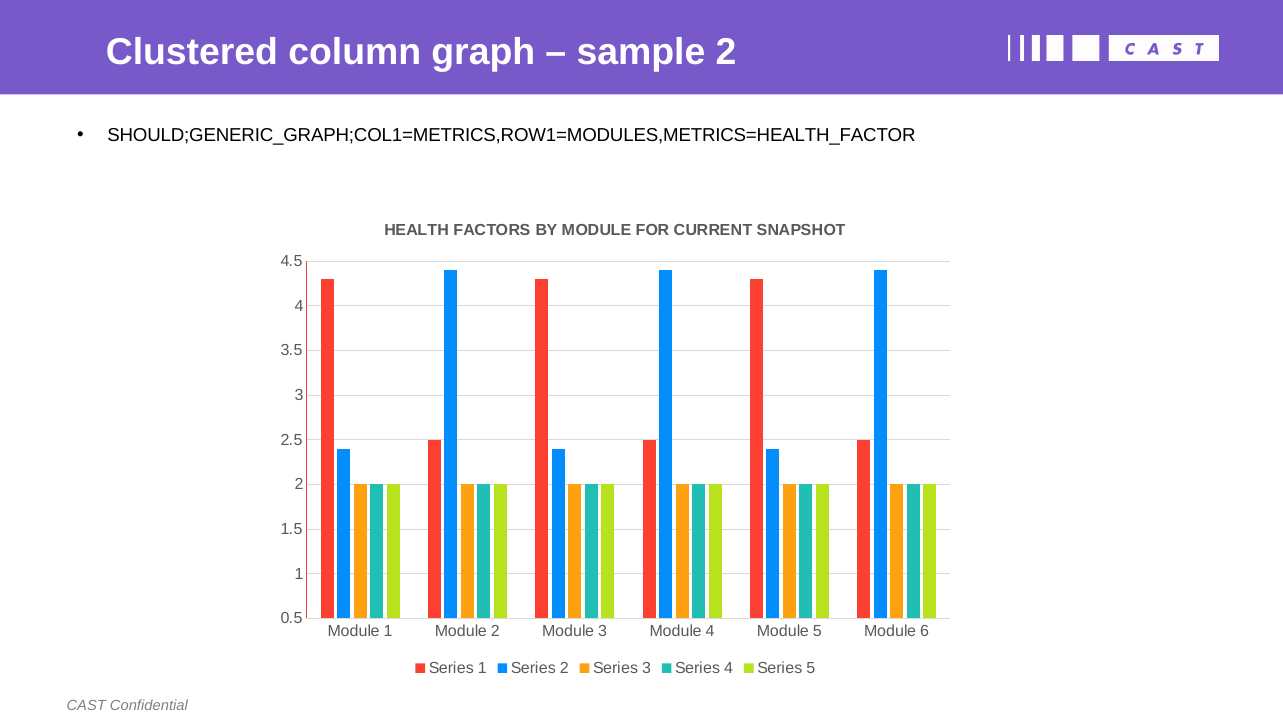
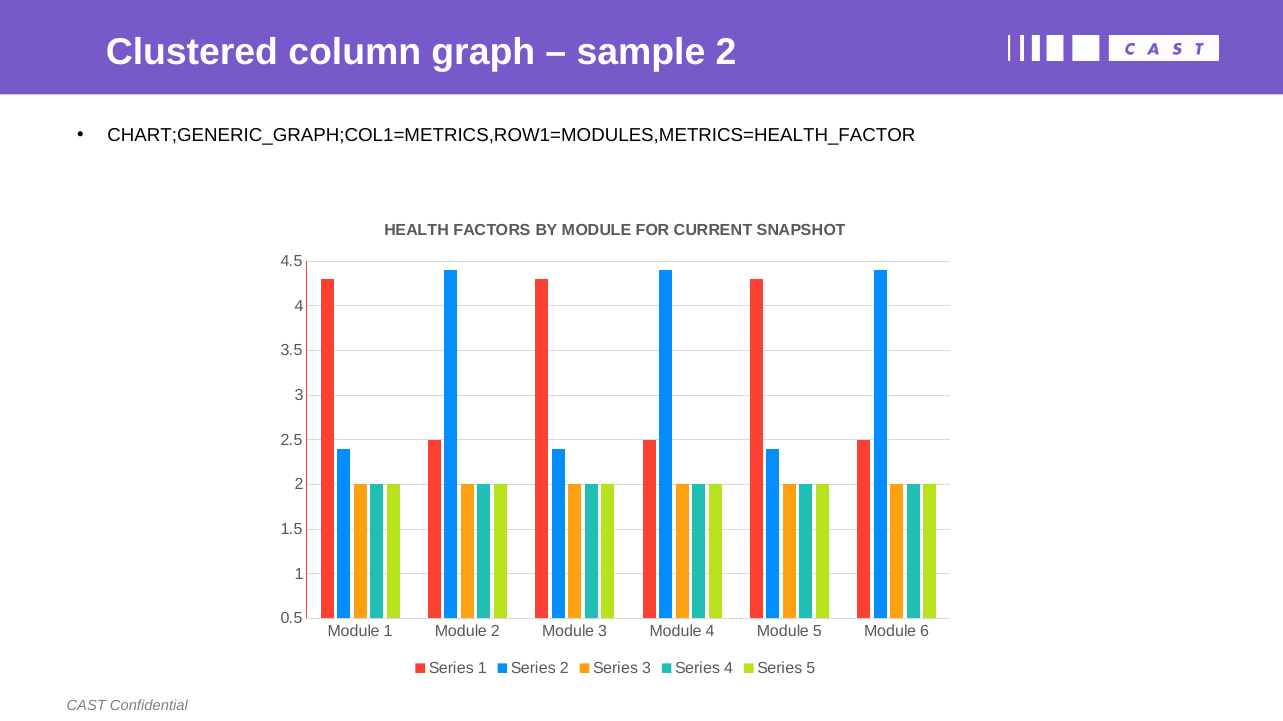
SHOULD;GENERIC_GRAPH;COL1=METRICS,ROW1=MODULES,METRICS=HEALTH_FACTOR: SHOULD;GENERIC_GRAPH;COL1=METRICS,ROW1=MODULES,METRICS=HEALTH_FACTOR -> CHART;GENERIC_GRAPH;COL1=METRICS,ROW1=MODULES,METRICS=HEALTH_FACTOR
